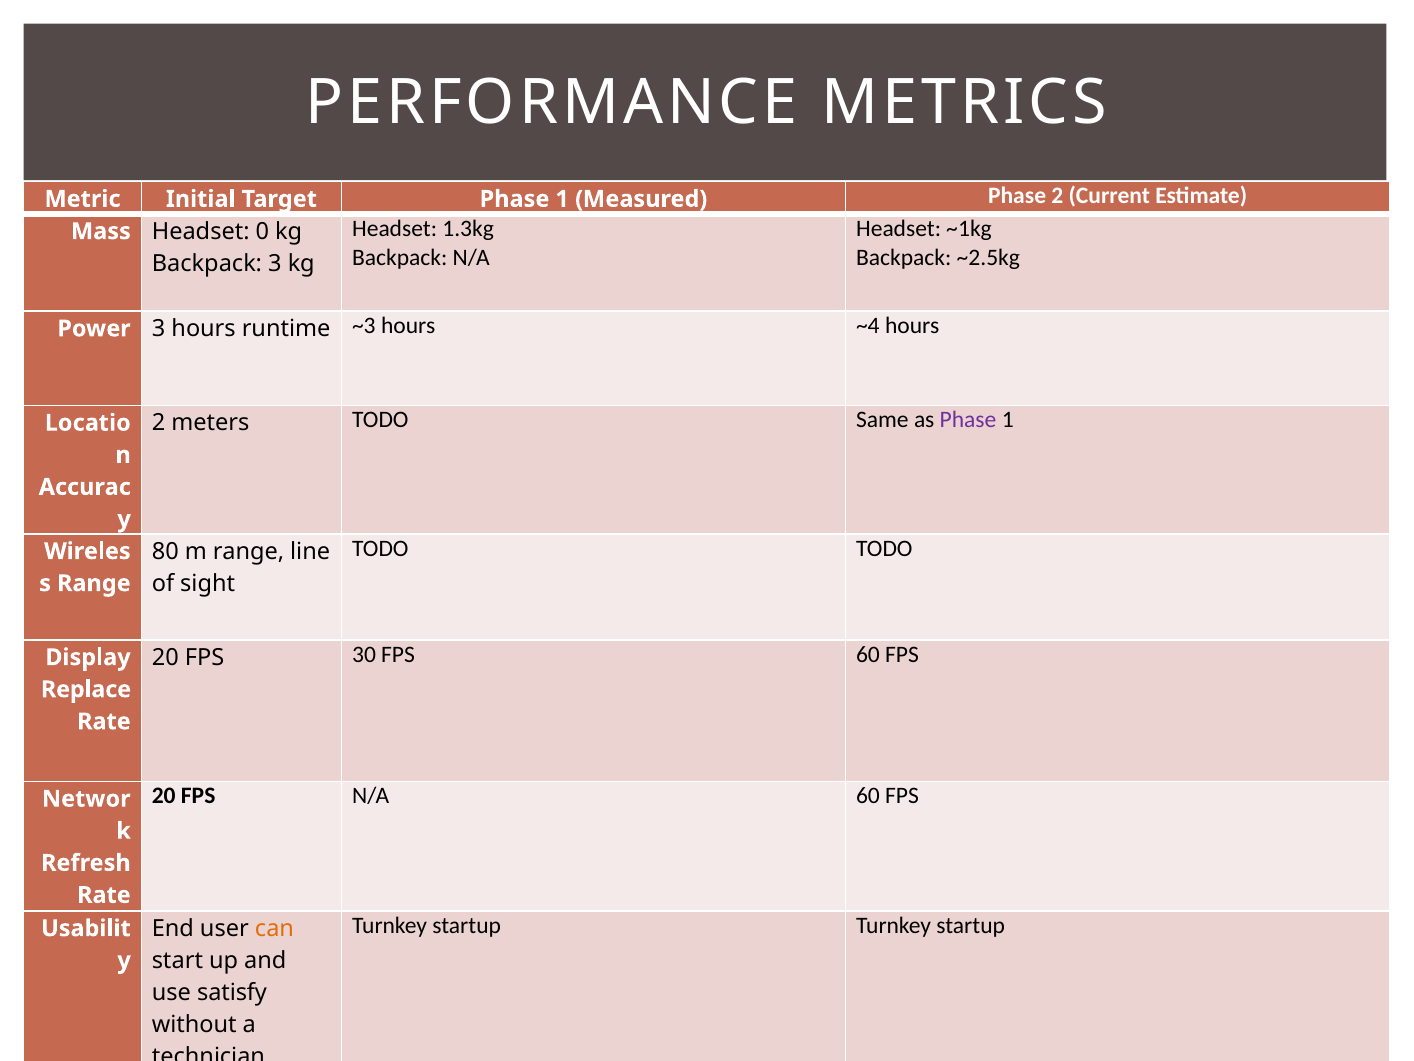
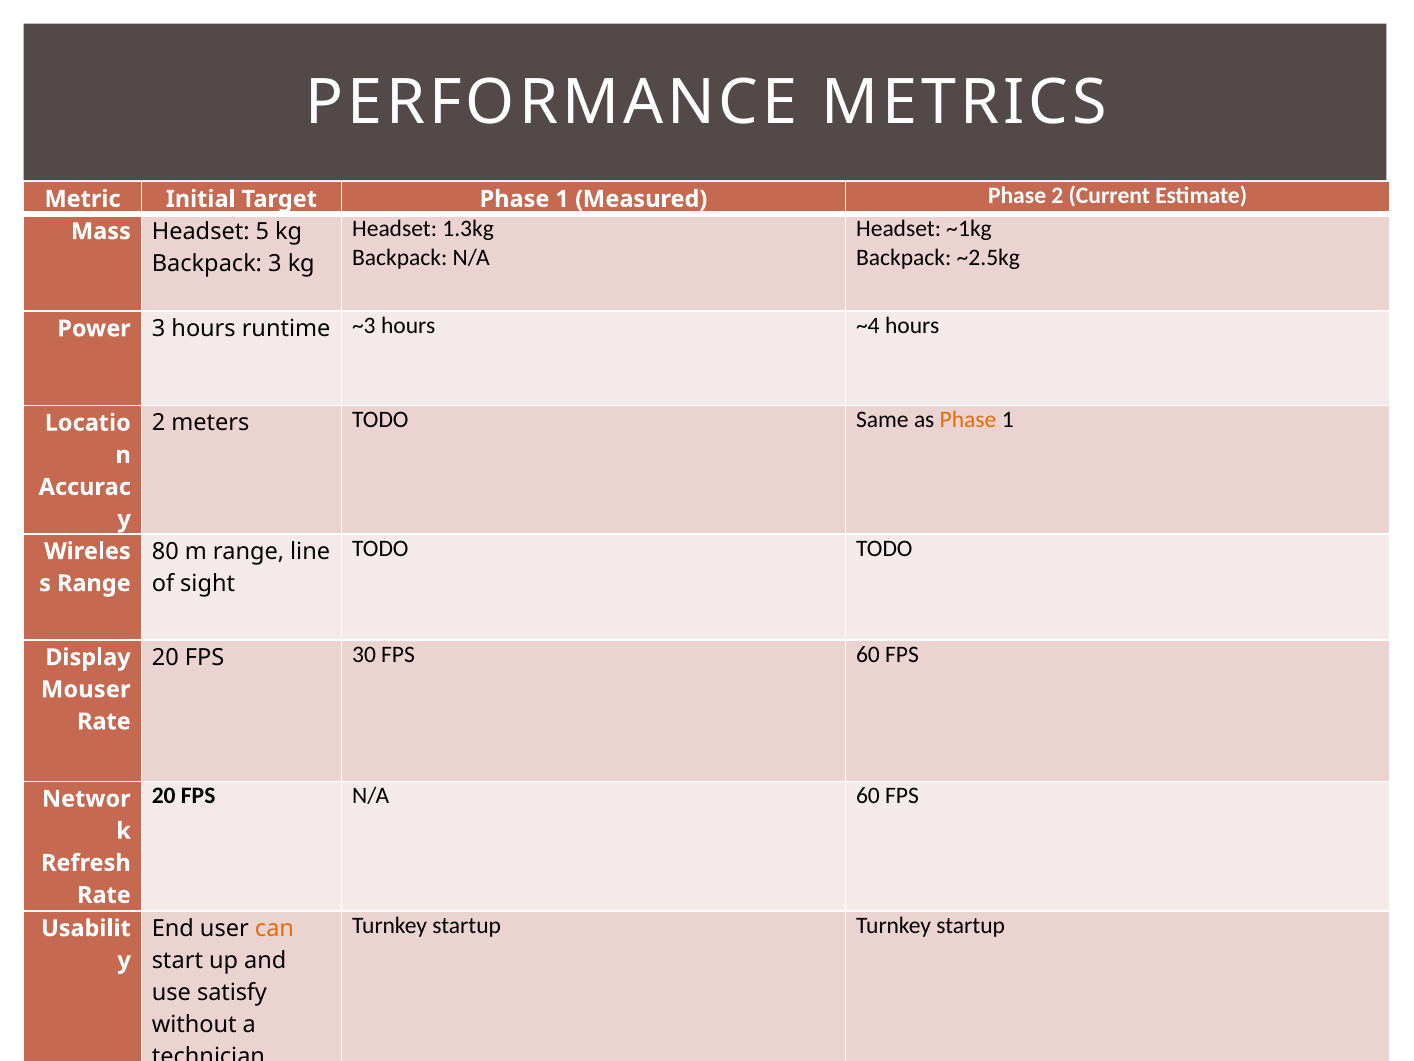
0: 0 -> 5
Phase at (968, 420) colour: purple -> orange
Replace: Replace -> Mouser
